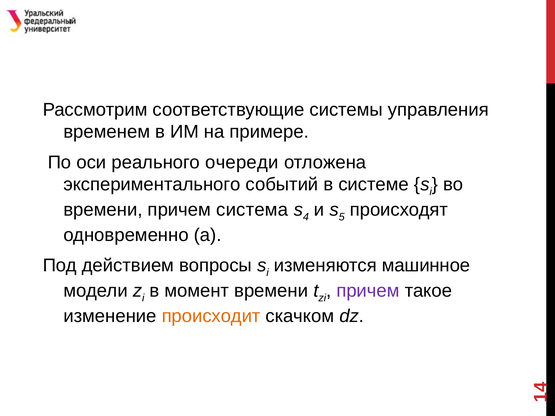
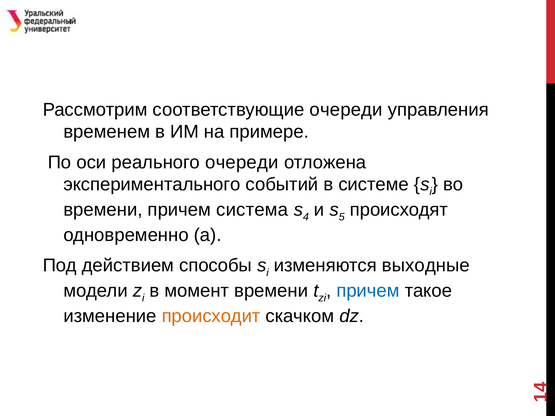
соответствующие системы: системы -> очереди
вопросы: вопросы -> способы
машинное: машинное -> выходные
причем at (368, 291) colour: purple -> blue
